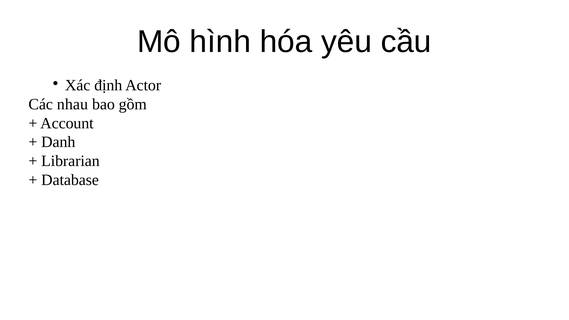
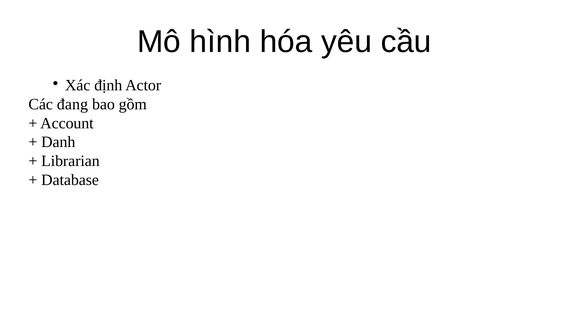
nhau: nhau -> đang
